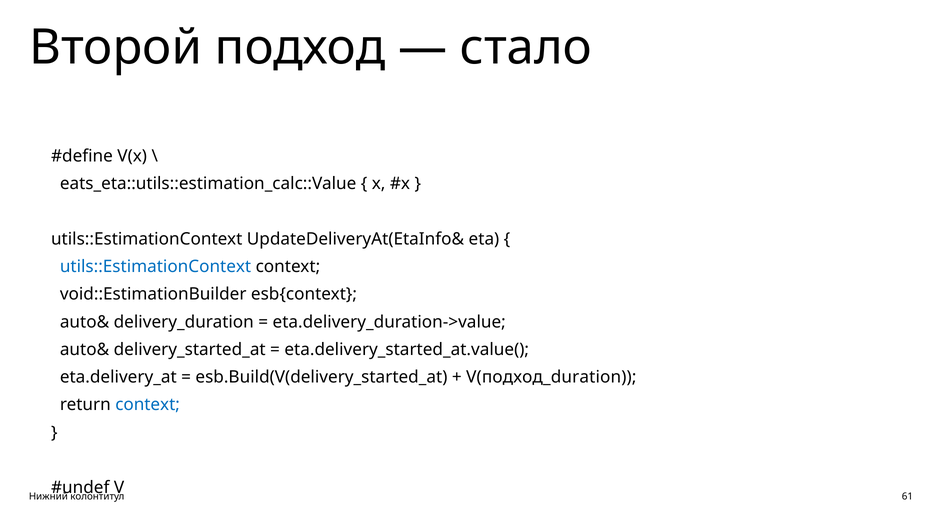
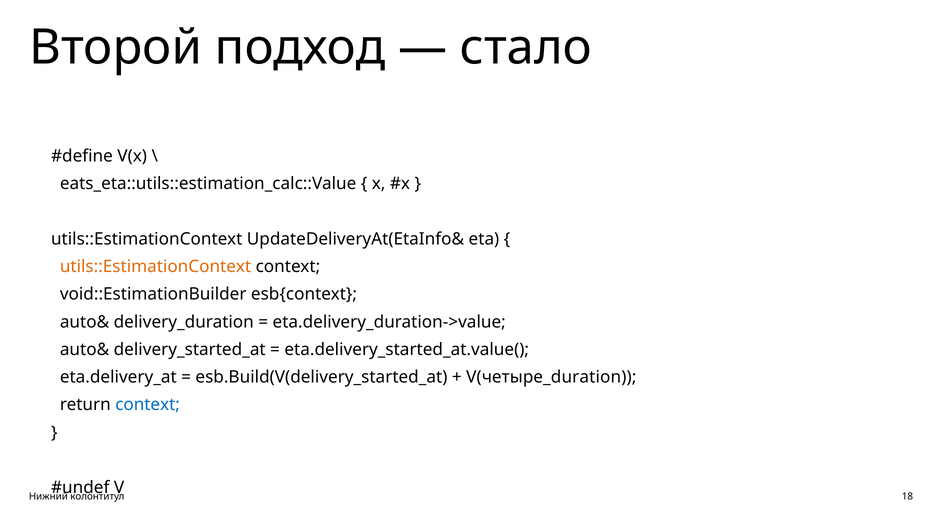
utils::EstimationContext at (156, 267) colour: blue -> orange
V(подход_duration: V(подход_duration -> V(четыре_duration
61: 61 -> 18
